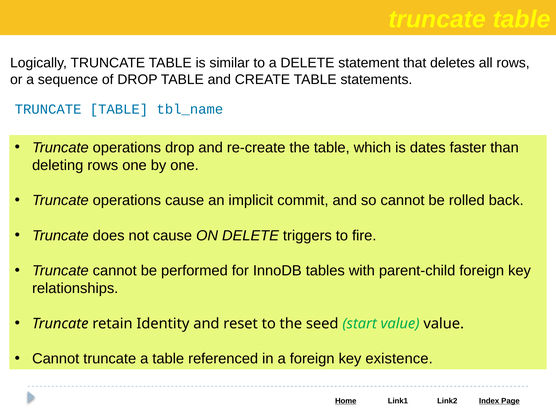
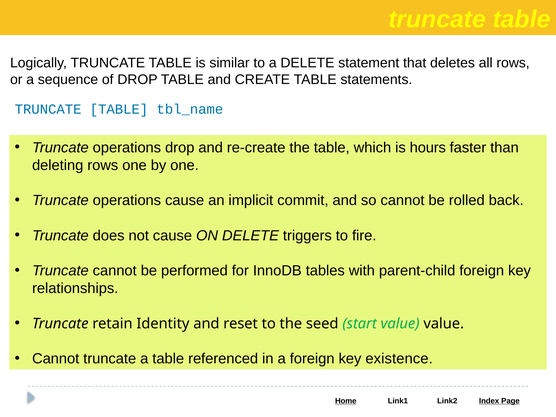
dates: dates -> hours
